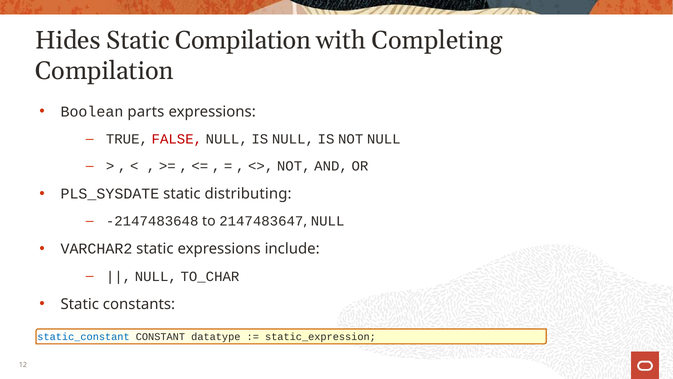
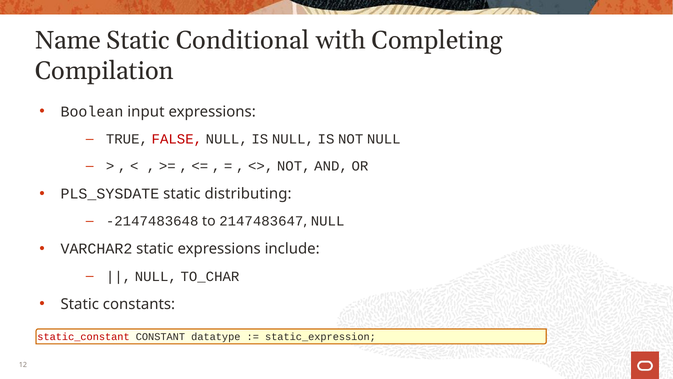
Hides: Hides -> Name
Static Compilation: Compilation -> Conditional
parts: parts -> input
static_constant colour: blue -> red
